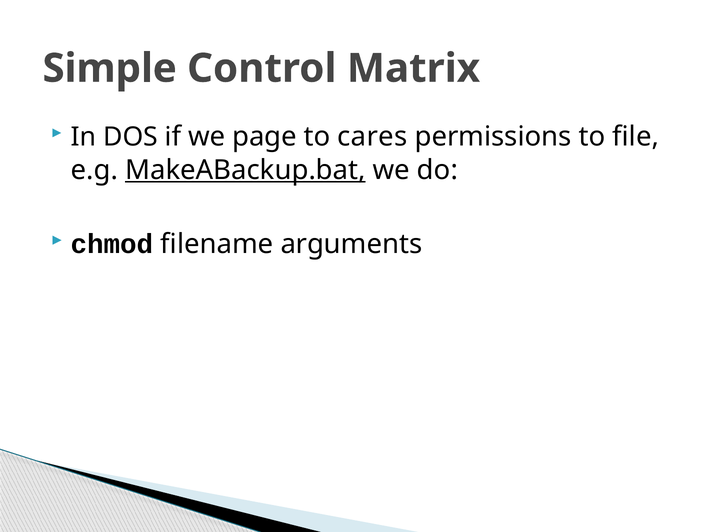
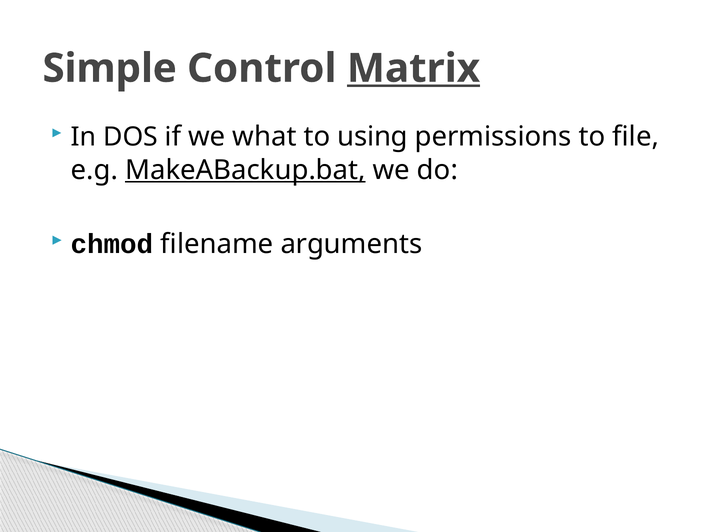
Matrix underline: none -> present
page: page -> what
cares: cares -> using
